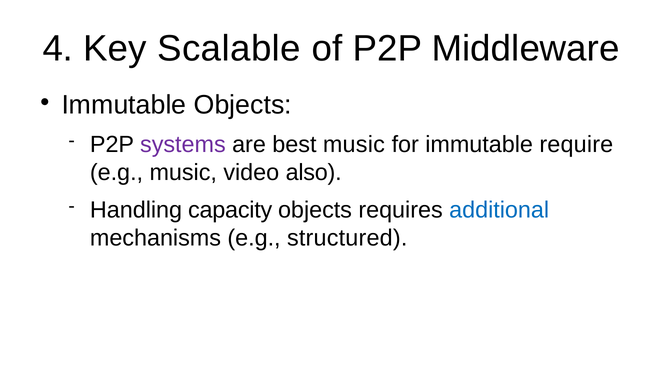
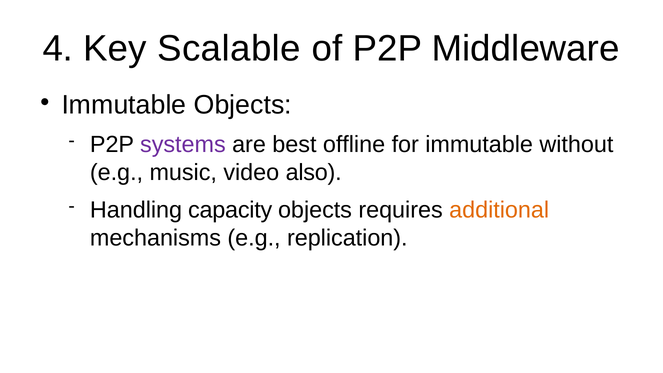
best music: music -> offline
require: require -> without
additional colour: blue -> orange
structured: structured -> replication
